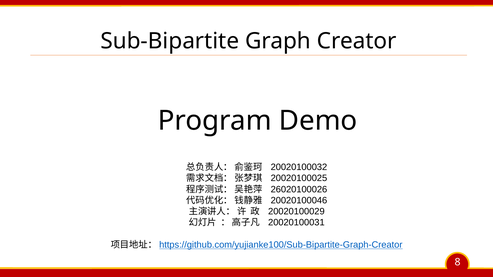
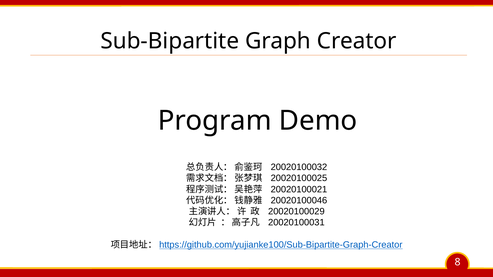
26020100026: 26020100026 -> 20020100021
